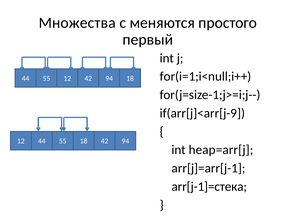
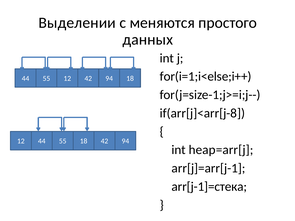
Множества: Множества -> Выделении
первый: первый -> данных
for(i=1;i<null;i++: for(i=1;i<null;i++ -> for(i=1;i<else;i++
if(arr[j]<arr[j-9: if(arr[j]<arr[j-9 -> if(arr[j]<arr[j-8
